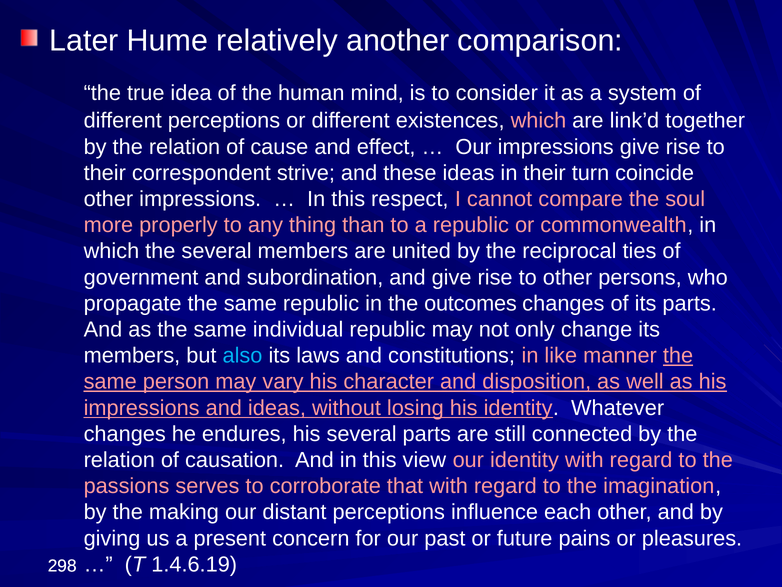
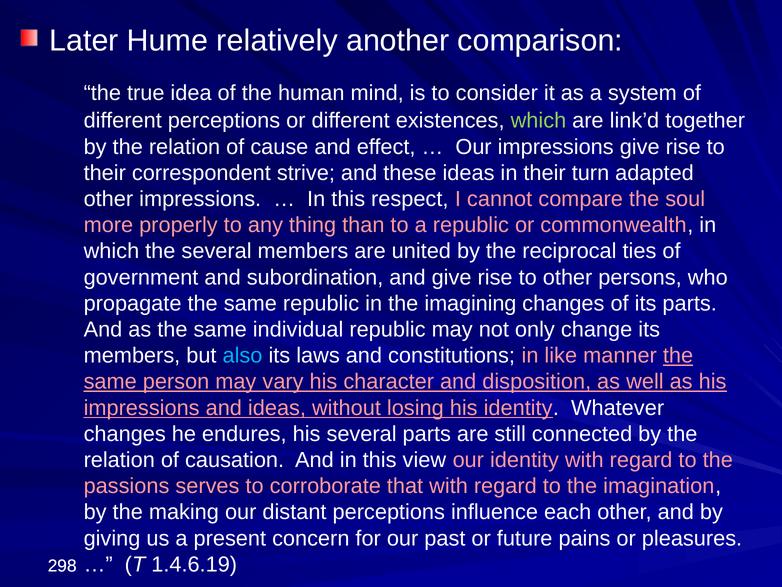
which at (538, 121) colour: pink -> light green
coincide: coincide -> adapted
outcomes: outcomes -> imagining
